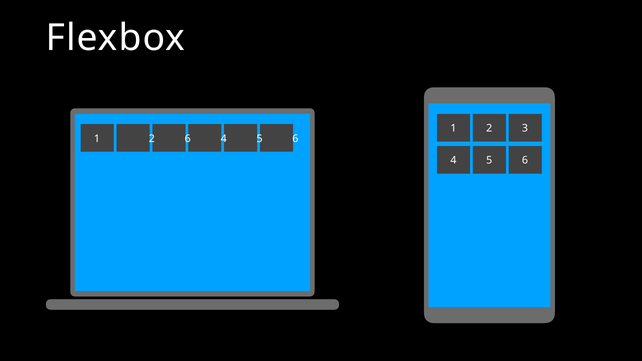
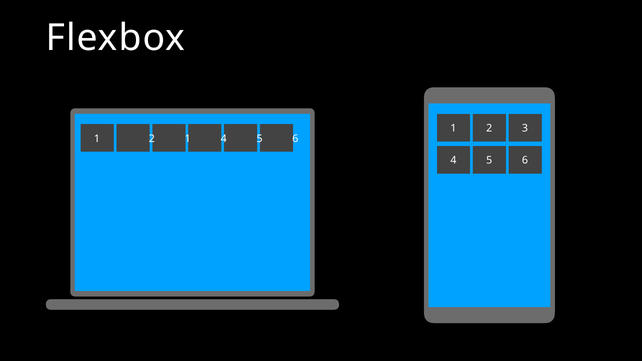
2 6: 6 -> 1
